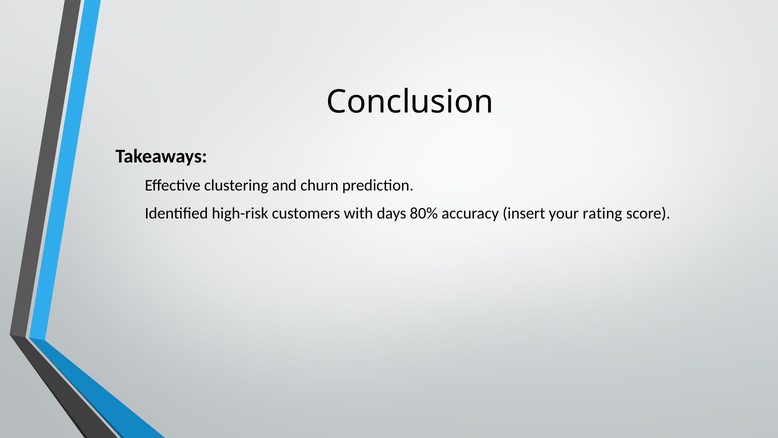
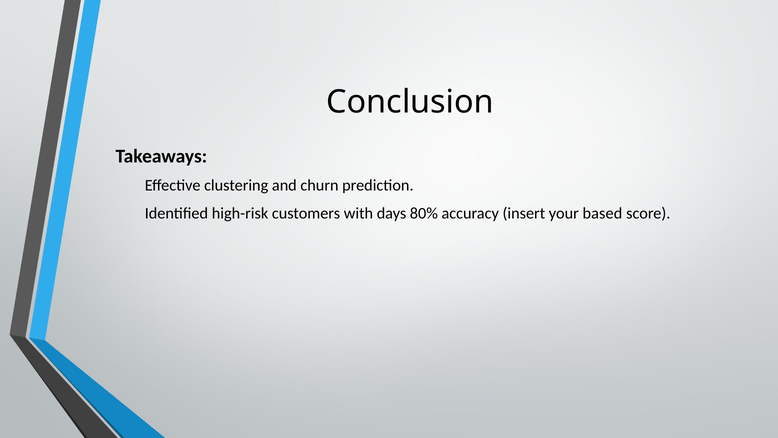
rating: rating -> based
